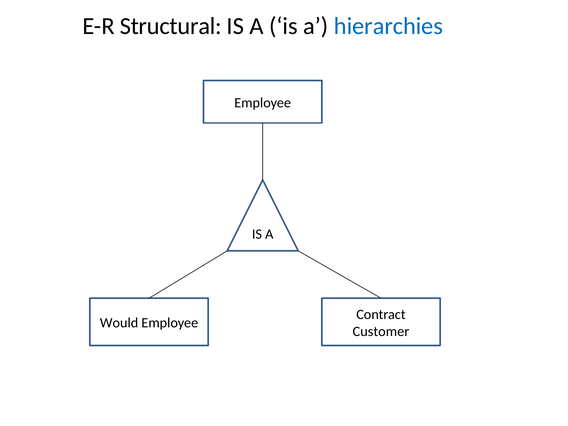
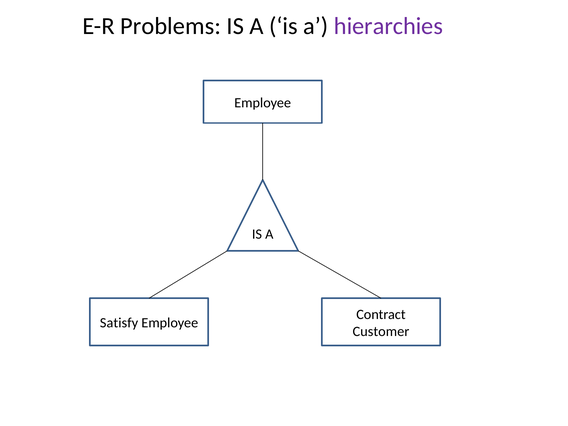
Structural: Structural -> Problems
hierarchies colour: blue -> purple
Would: Would -> Satisfy
